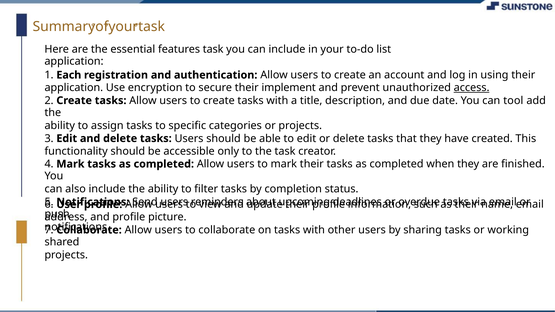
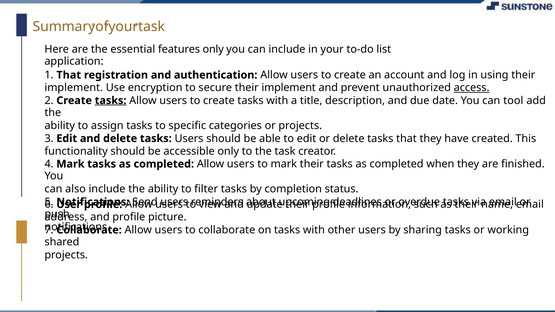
features task: task -> only
1 Each: Each -> That
application at (74, 88): application -> implement
tasks at (111, 101) underline: none -> present
